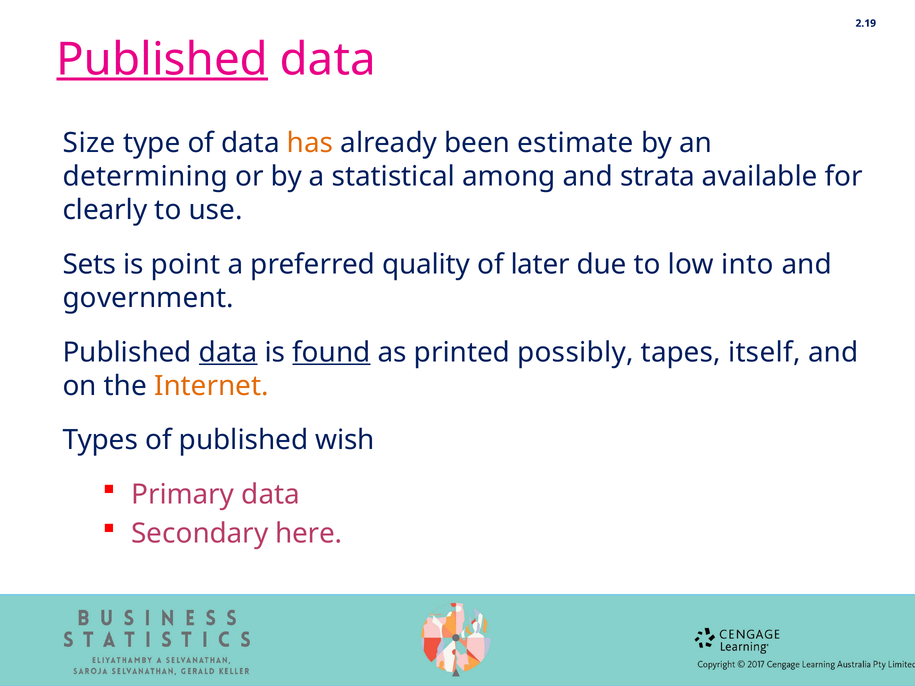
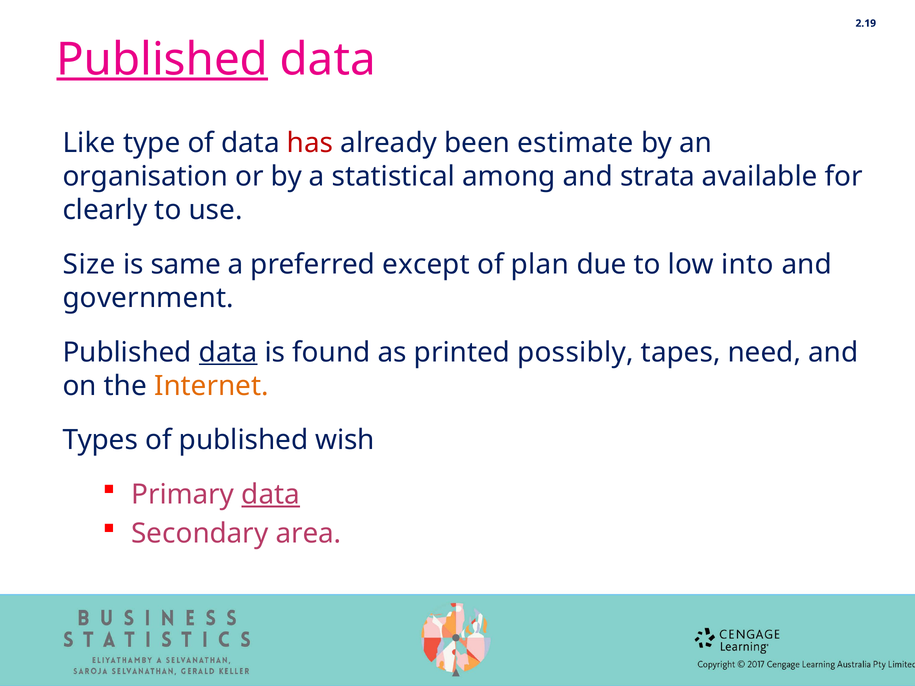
Size: Size -> Like
has colour: orange -> red
determining: determining -> organisation
Sets: Sets -> Size
point: point -> same
quality: quality -> except
later: later -> plan
found underline: present -> none
itself: itself -> need
data at (271, 495) underline: none -> present
here: here -> area
